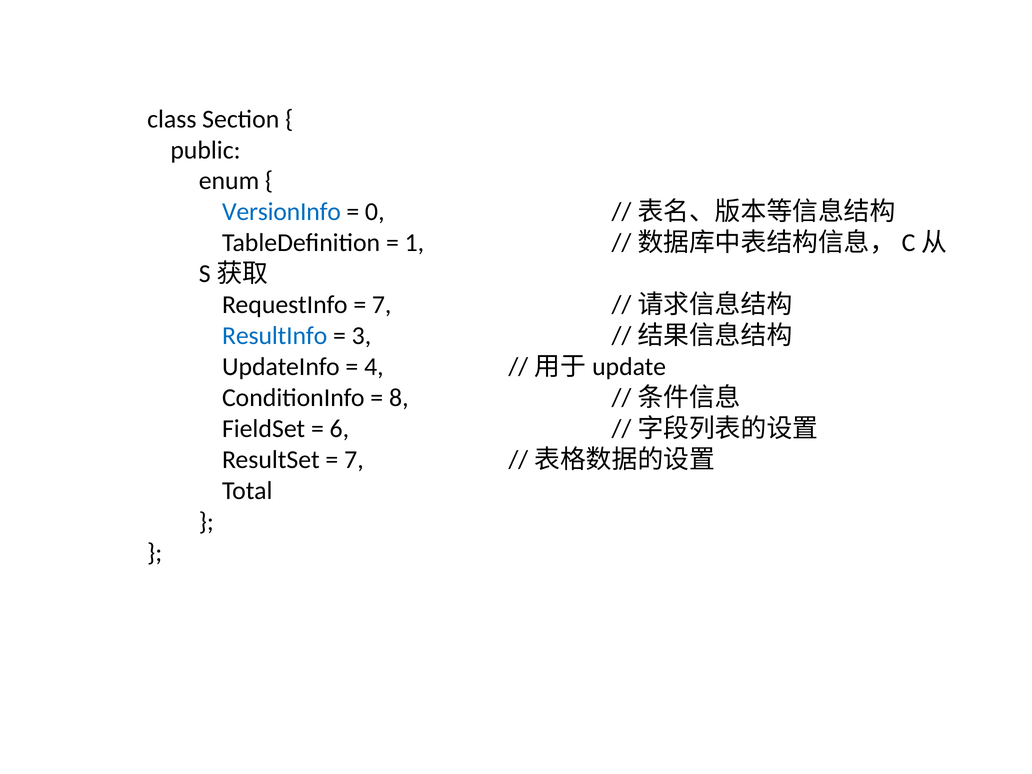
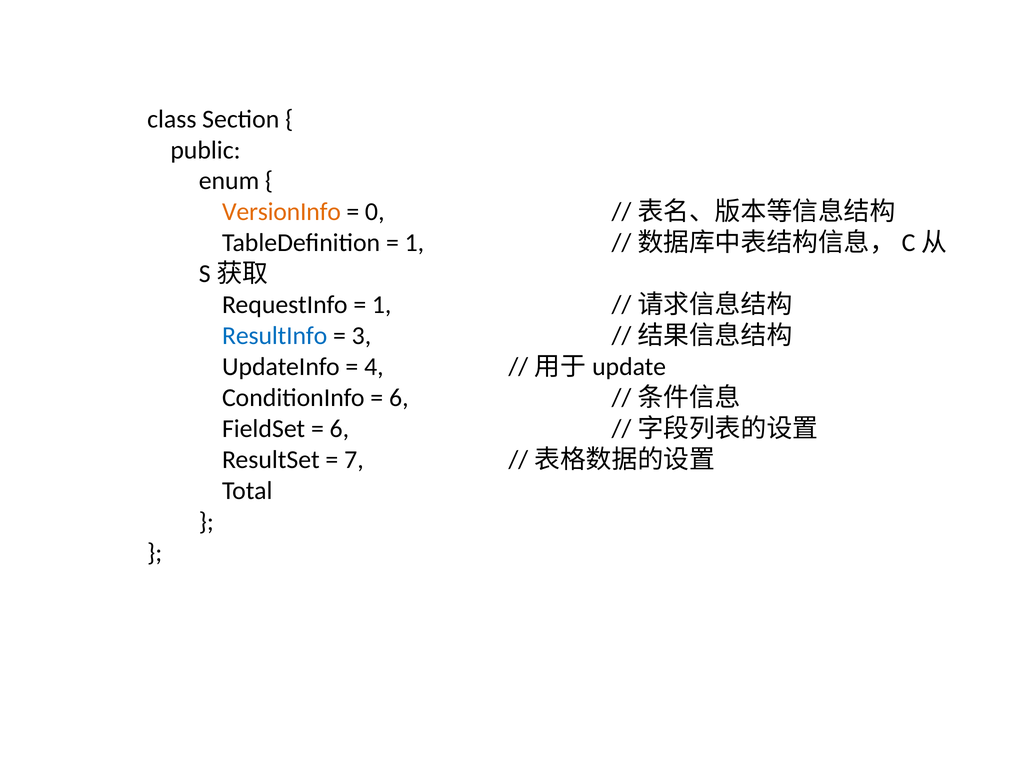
VersionInfo colour: blue -> orange
7 at (382, 305): 7 -> 1
8 at (399, 398): 8 -> 6
